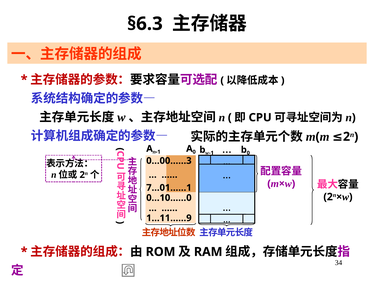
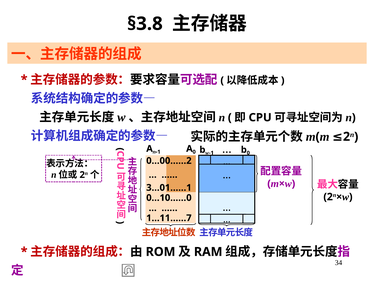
§6.3: §6.3 -> §3.8
0…00……3: 0…00……3 -> 0…00……2
7…01……1: 7…01……1 -> 3…01……1
1…11……9: 1…11……9 -> 1…11……7
